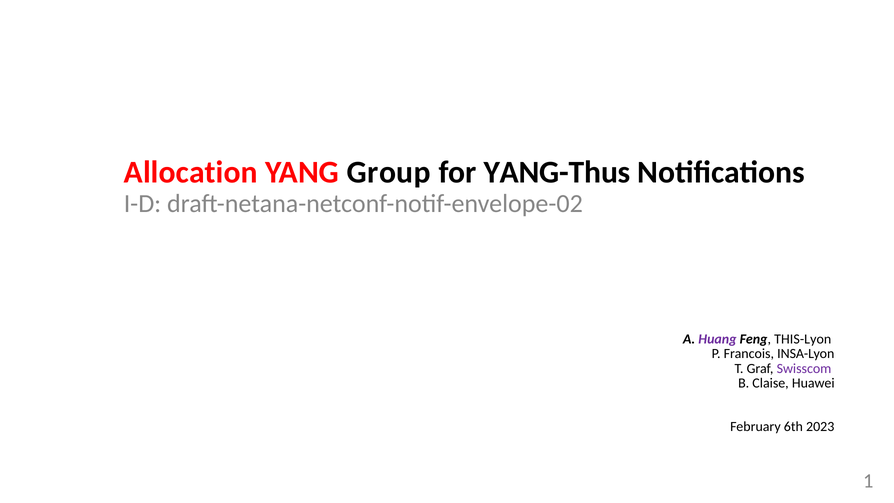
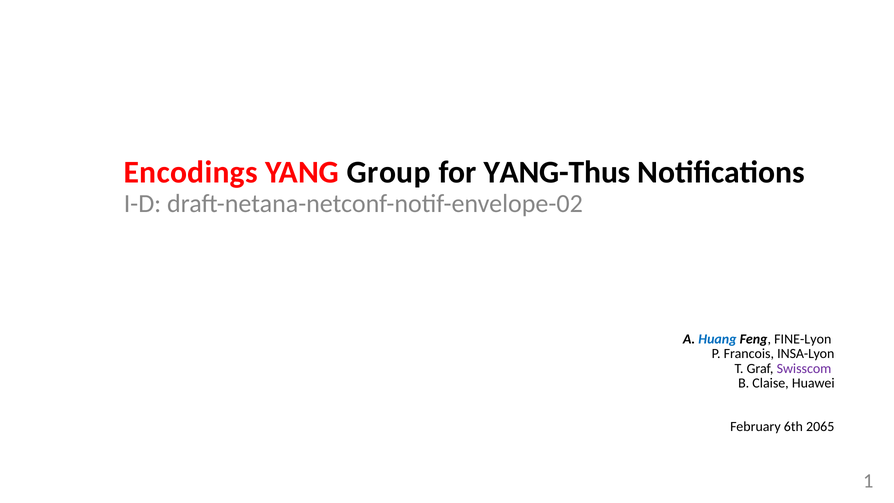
Allocation: Allocation -> Encodings
Huang colour: purple -> blue
THIS-Lyon: THIS-Lyon -> FINE-Lyon
2023: 2023 -> 2065
